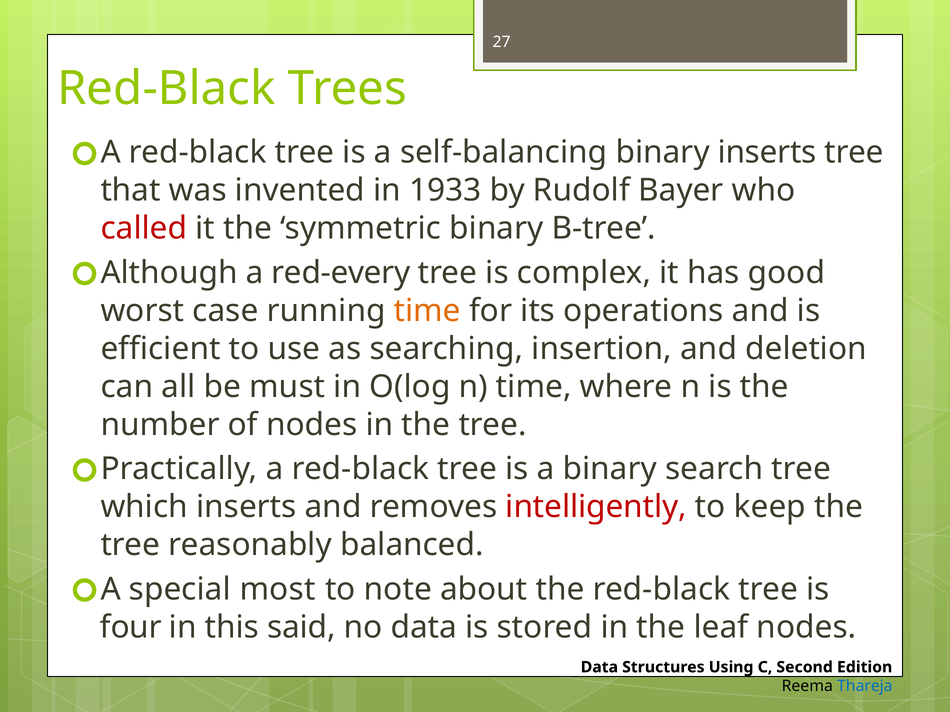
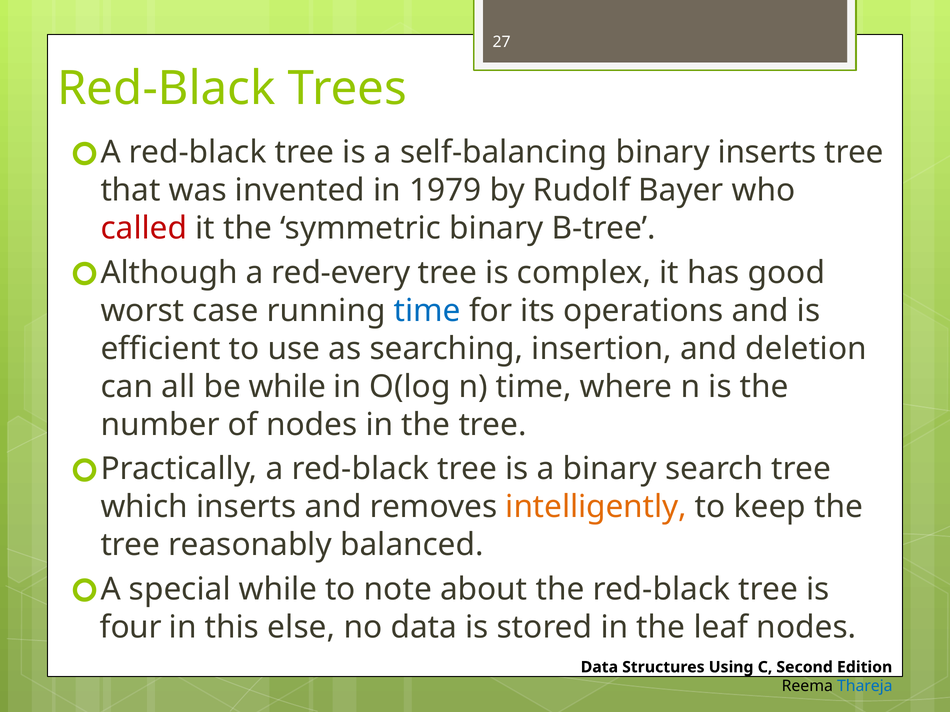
1933: 1933 -> 1979
time at (427, 311) colour: orange -> blue
be must: must -> while
intelligently colour: red -> orange
special most: most -> while
said: said -> else
